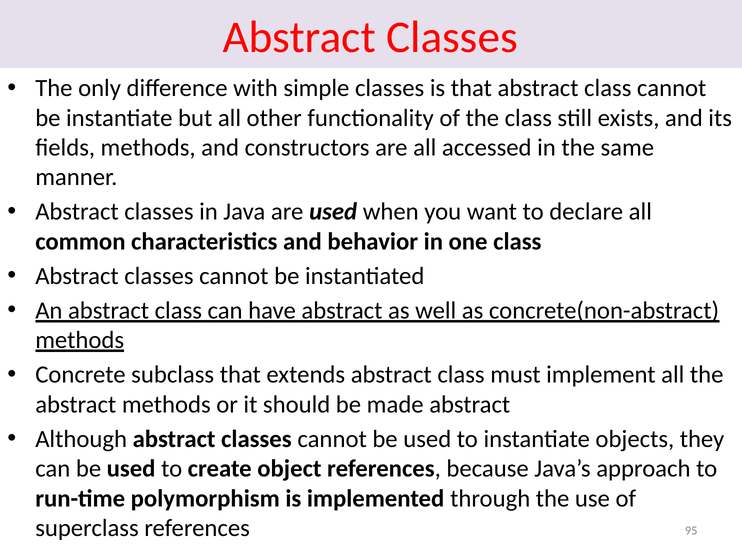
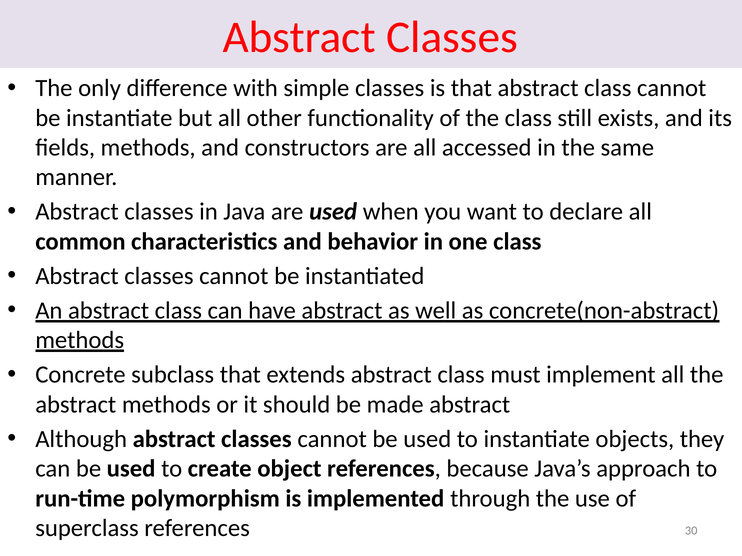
95: 95 -> 30
